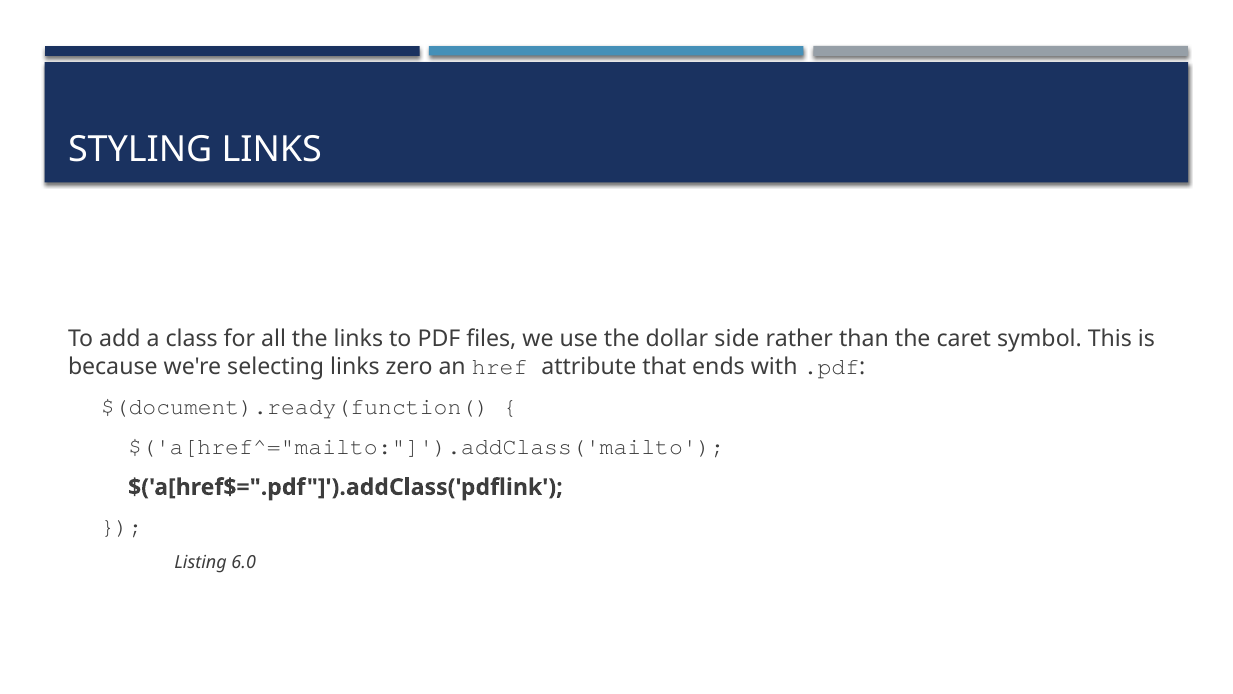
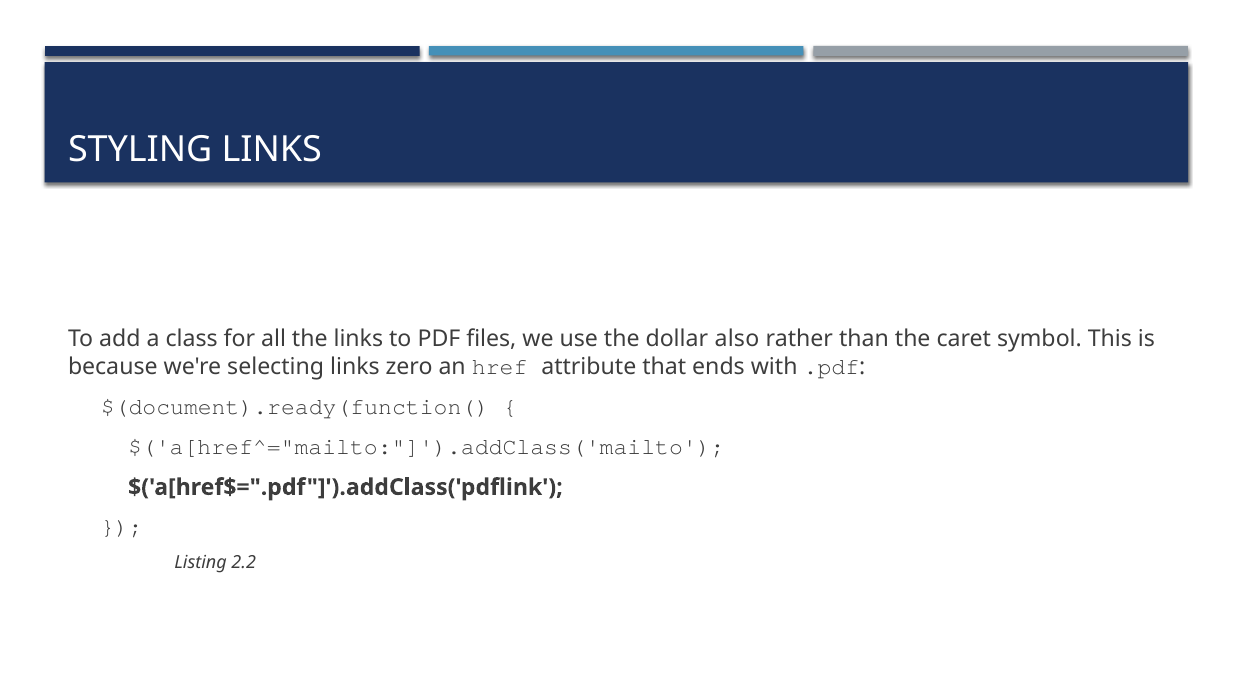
side: side -> also
6.0: 6.0 -> 2.2
